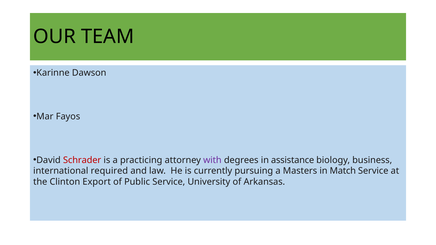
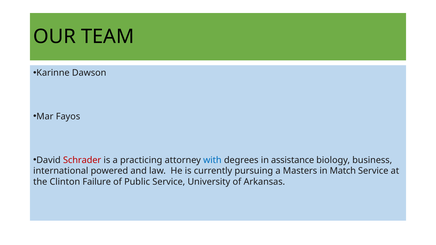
with colour: purple -> blue
required: required -> powered
Export: Export -> Failure
